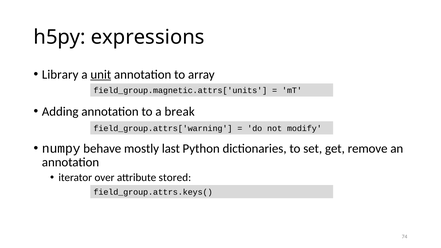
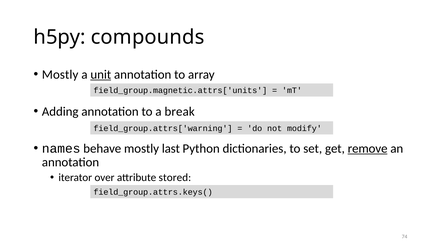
expressions: expressions -> compounds
Library at (60, 75): Library -> Mostly
numpy: numpy -> names
remove underline: none -> present
